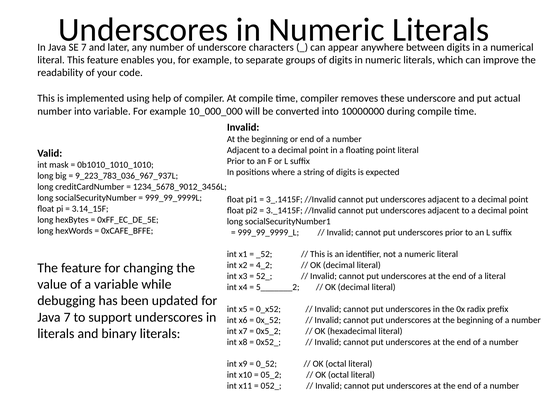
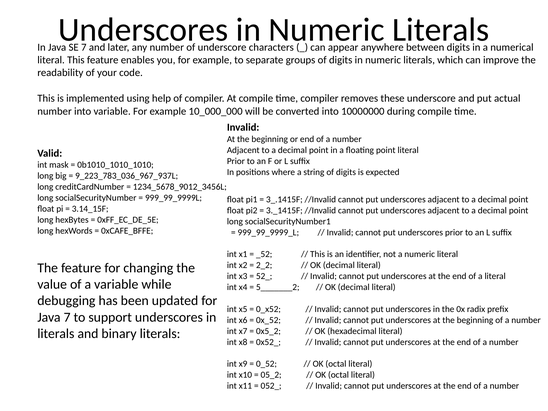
4_2: 4_2 -> 2_2
